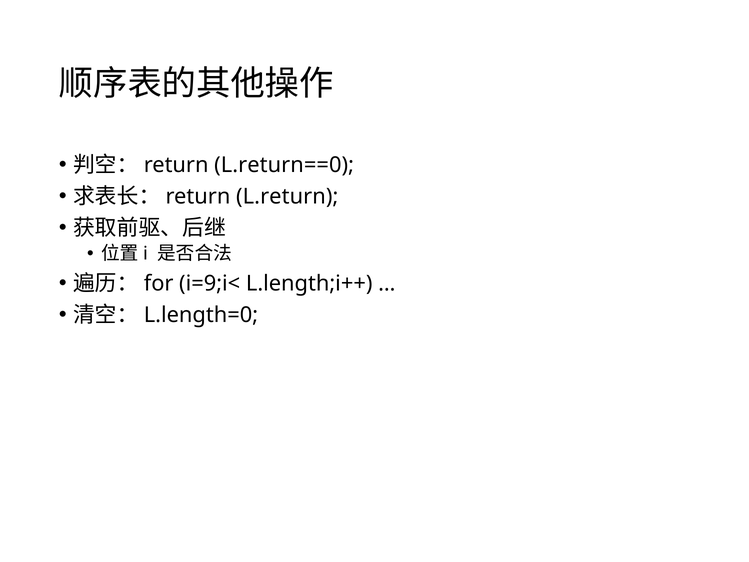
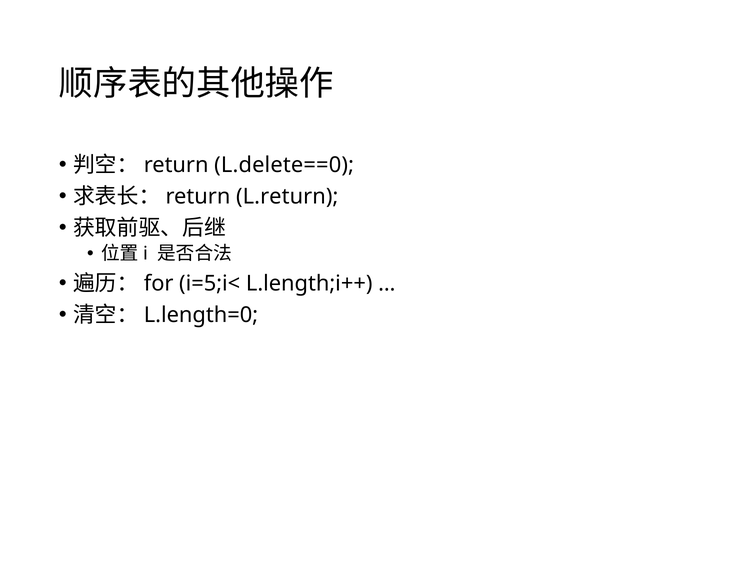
L.return==0: L.return==0 -> L.delete==0
i=9;i<: i=9;i< -> i=5;i<
